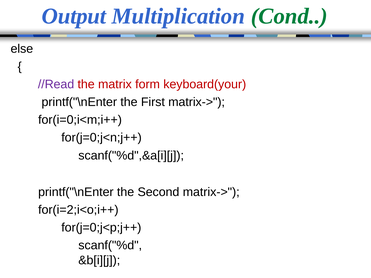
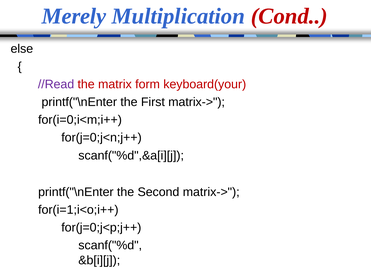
Output: Output -> Merely
Cond colour: green -> red
for(i=2;i<o;i++: for(i=2;i<o;i++ -> for(i=1;i<o;i++
